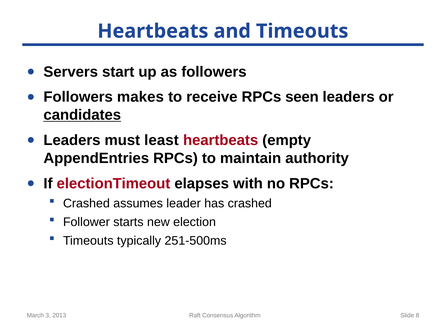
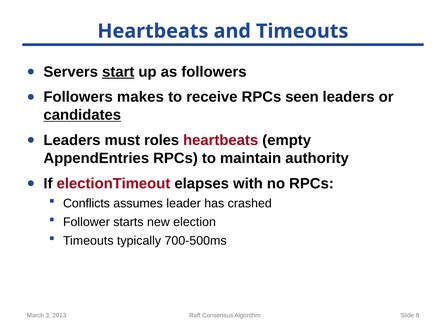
start underline: none -> present
least: least -> roles
Crashed at (86, 203): Crashed -> Conflicts
251-500ms: 251-500ms -> 700-500ms
